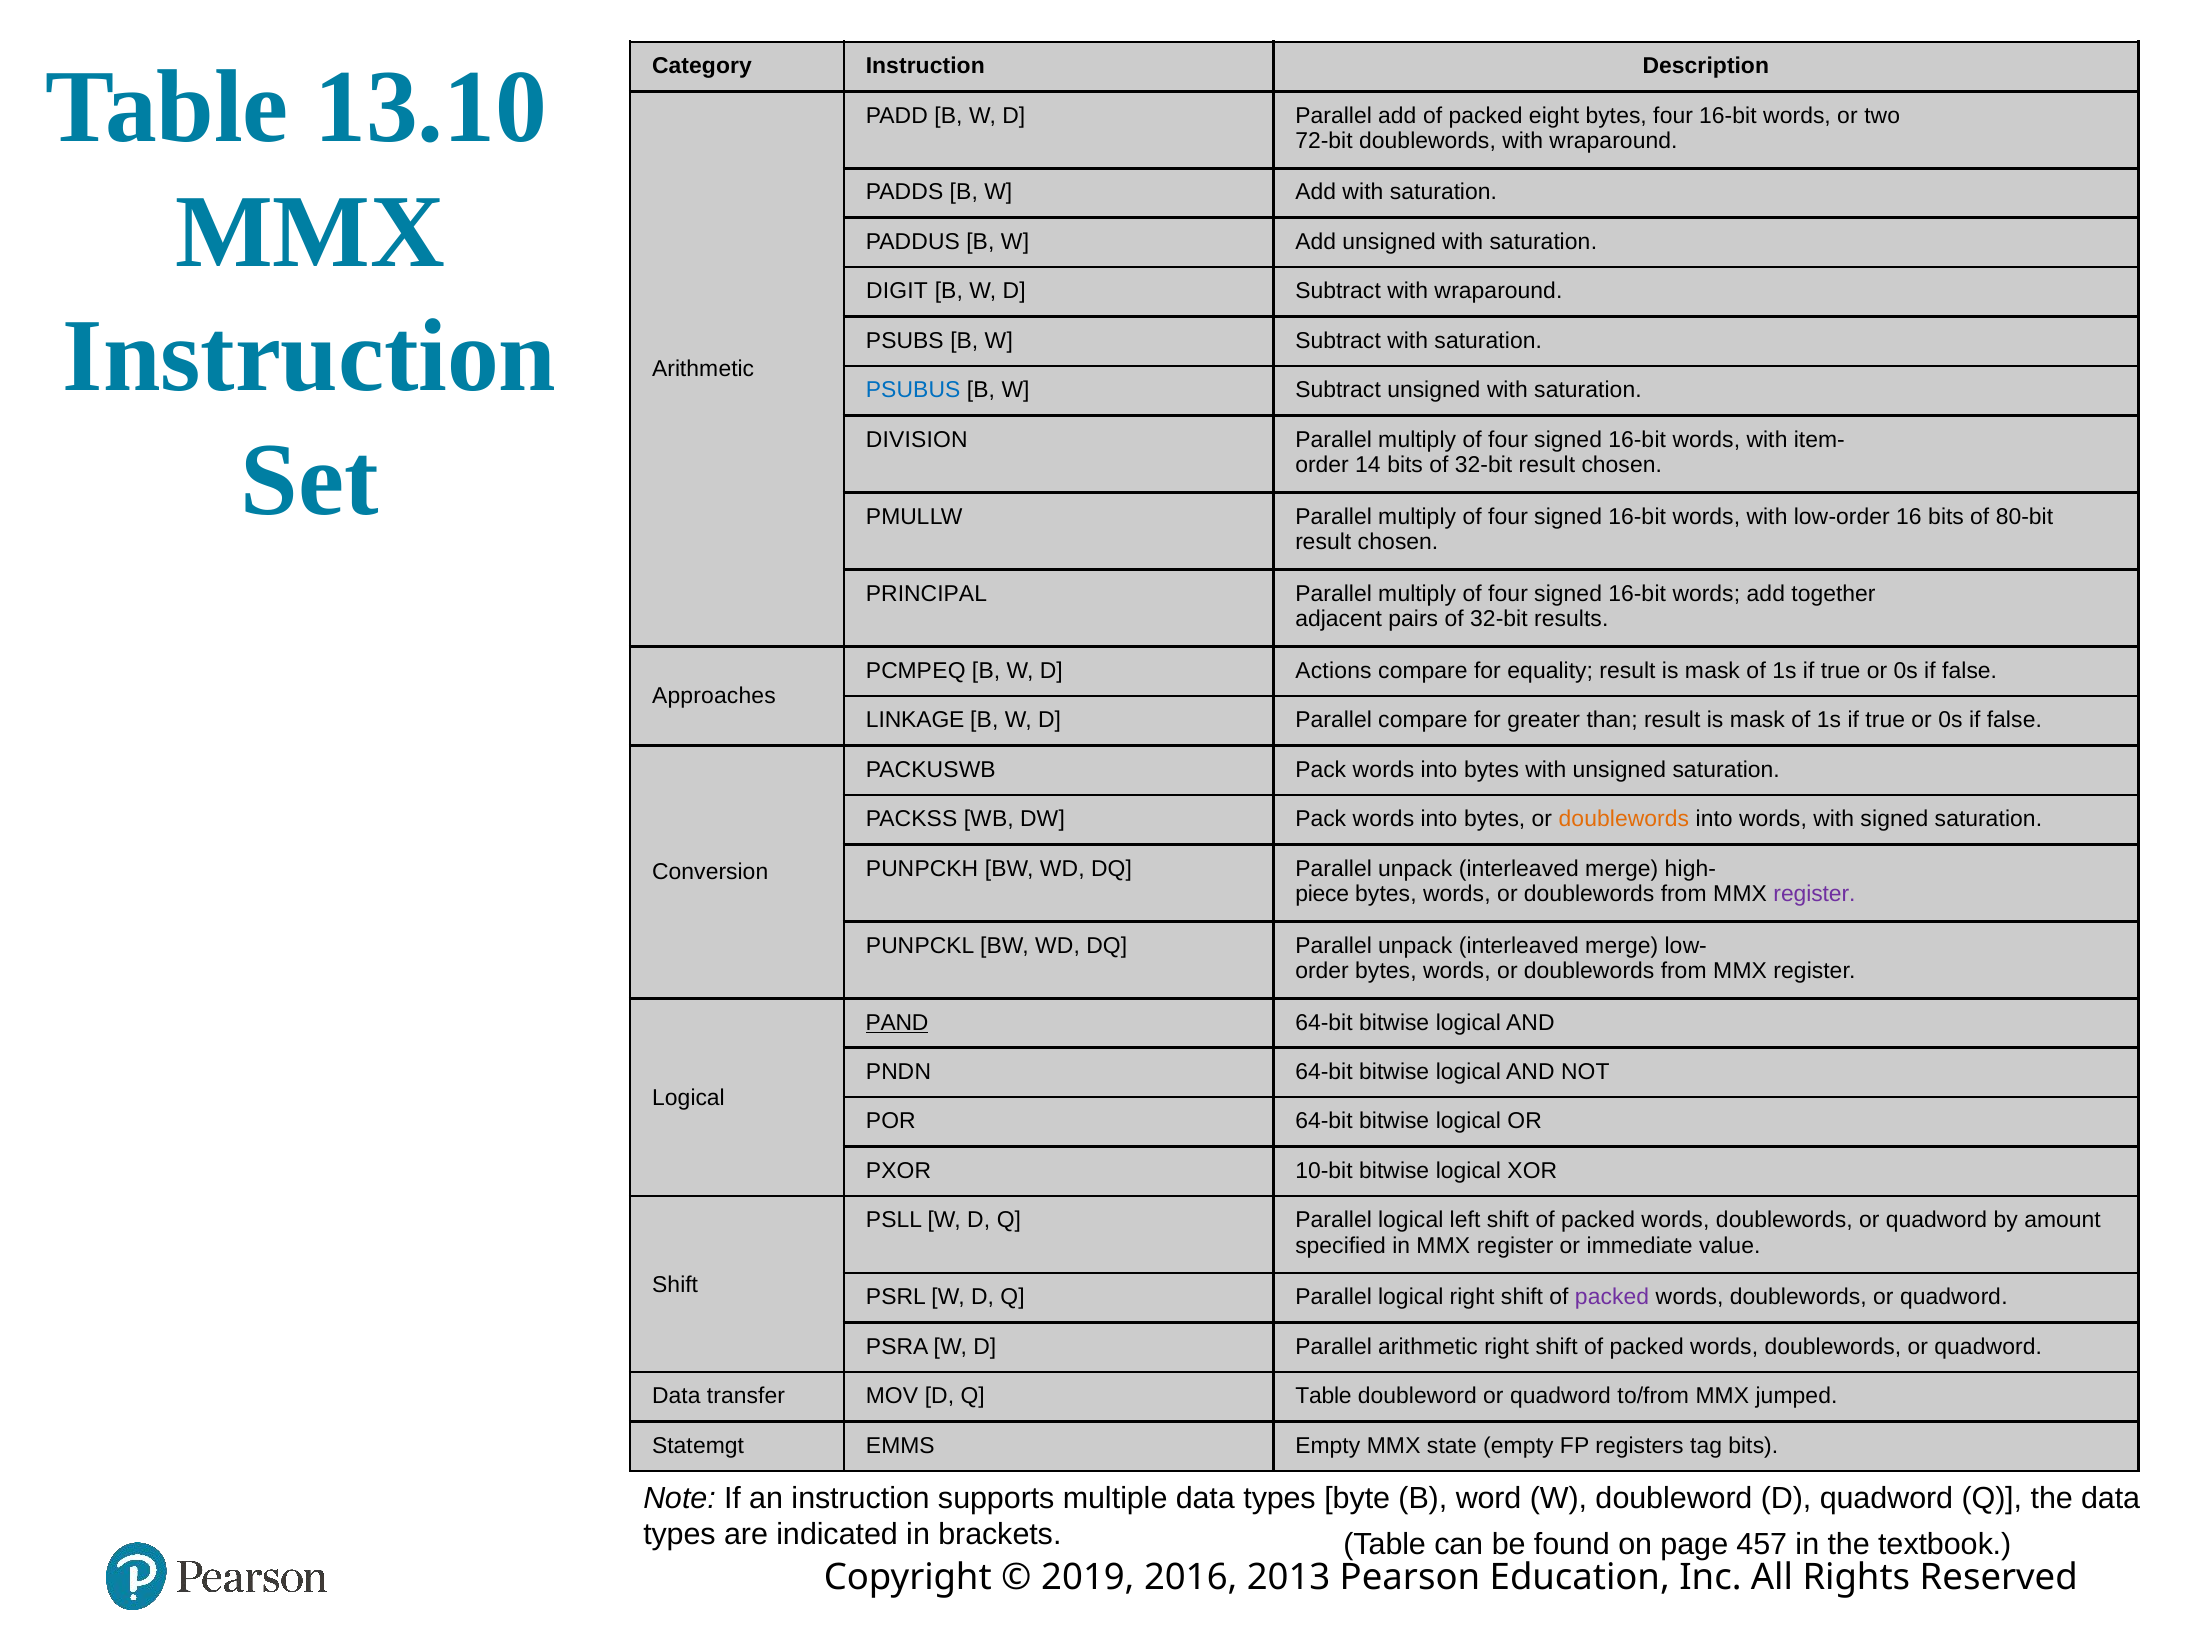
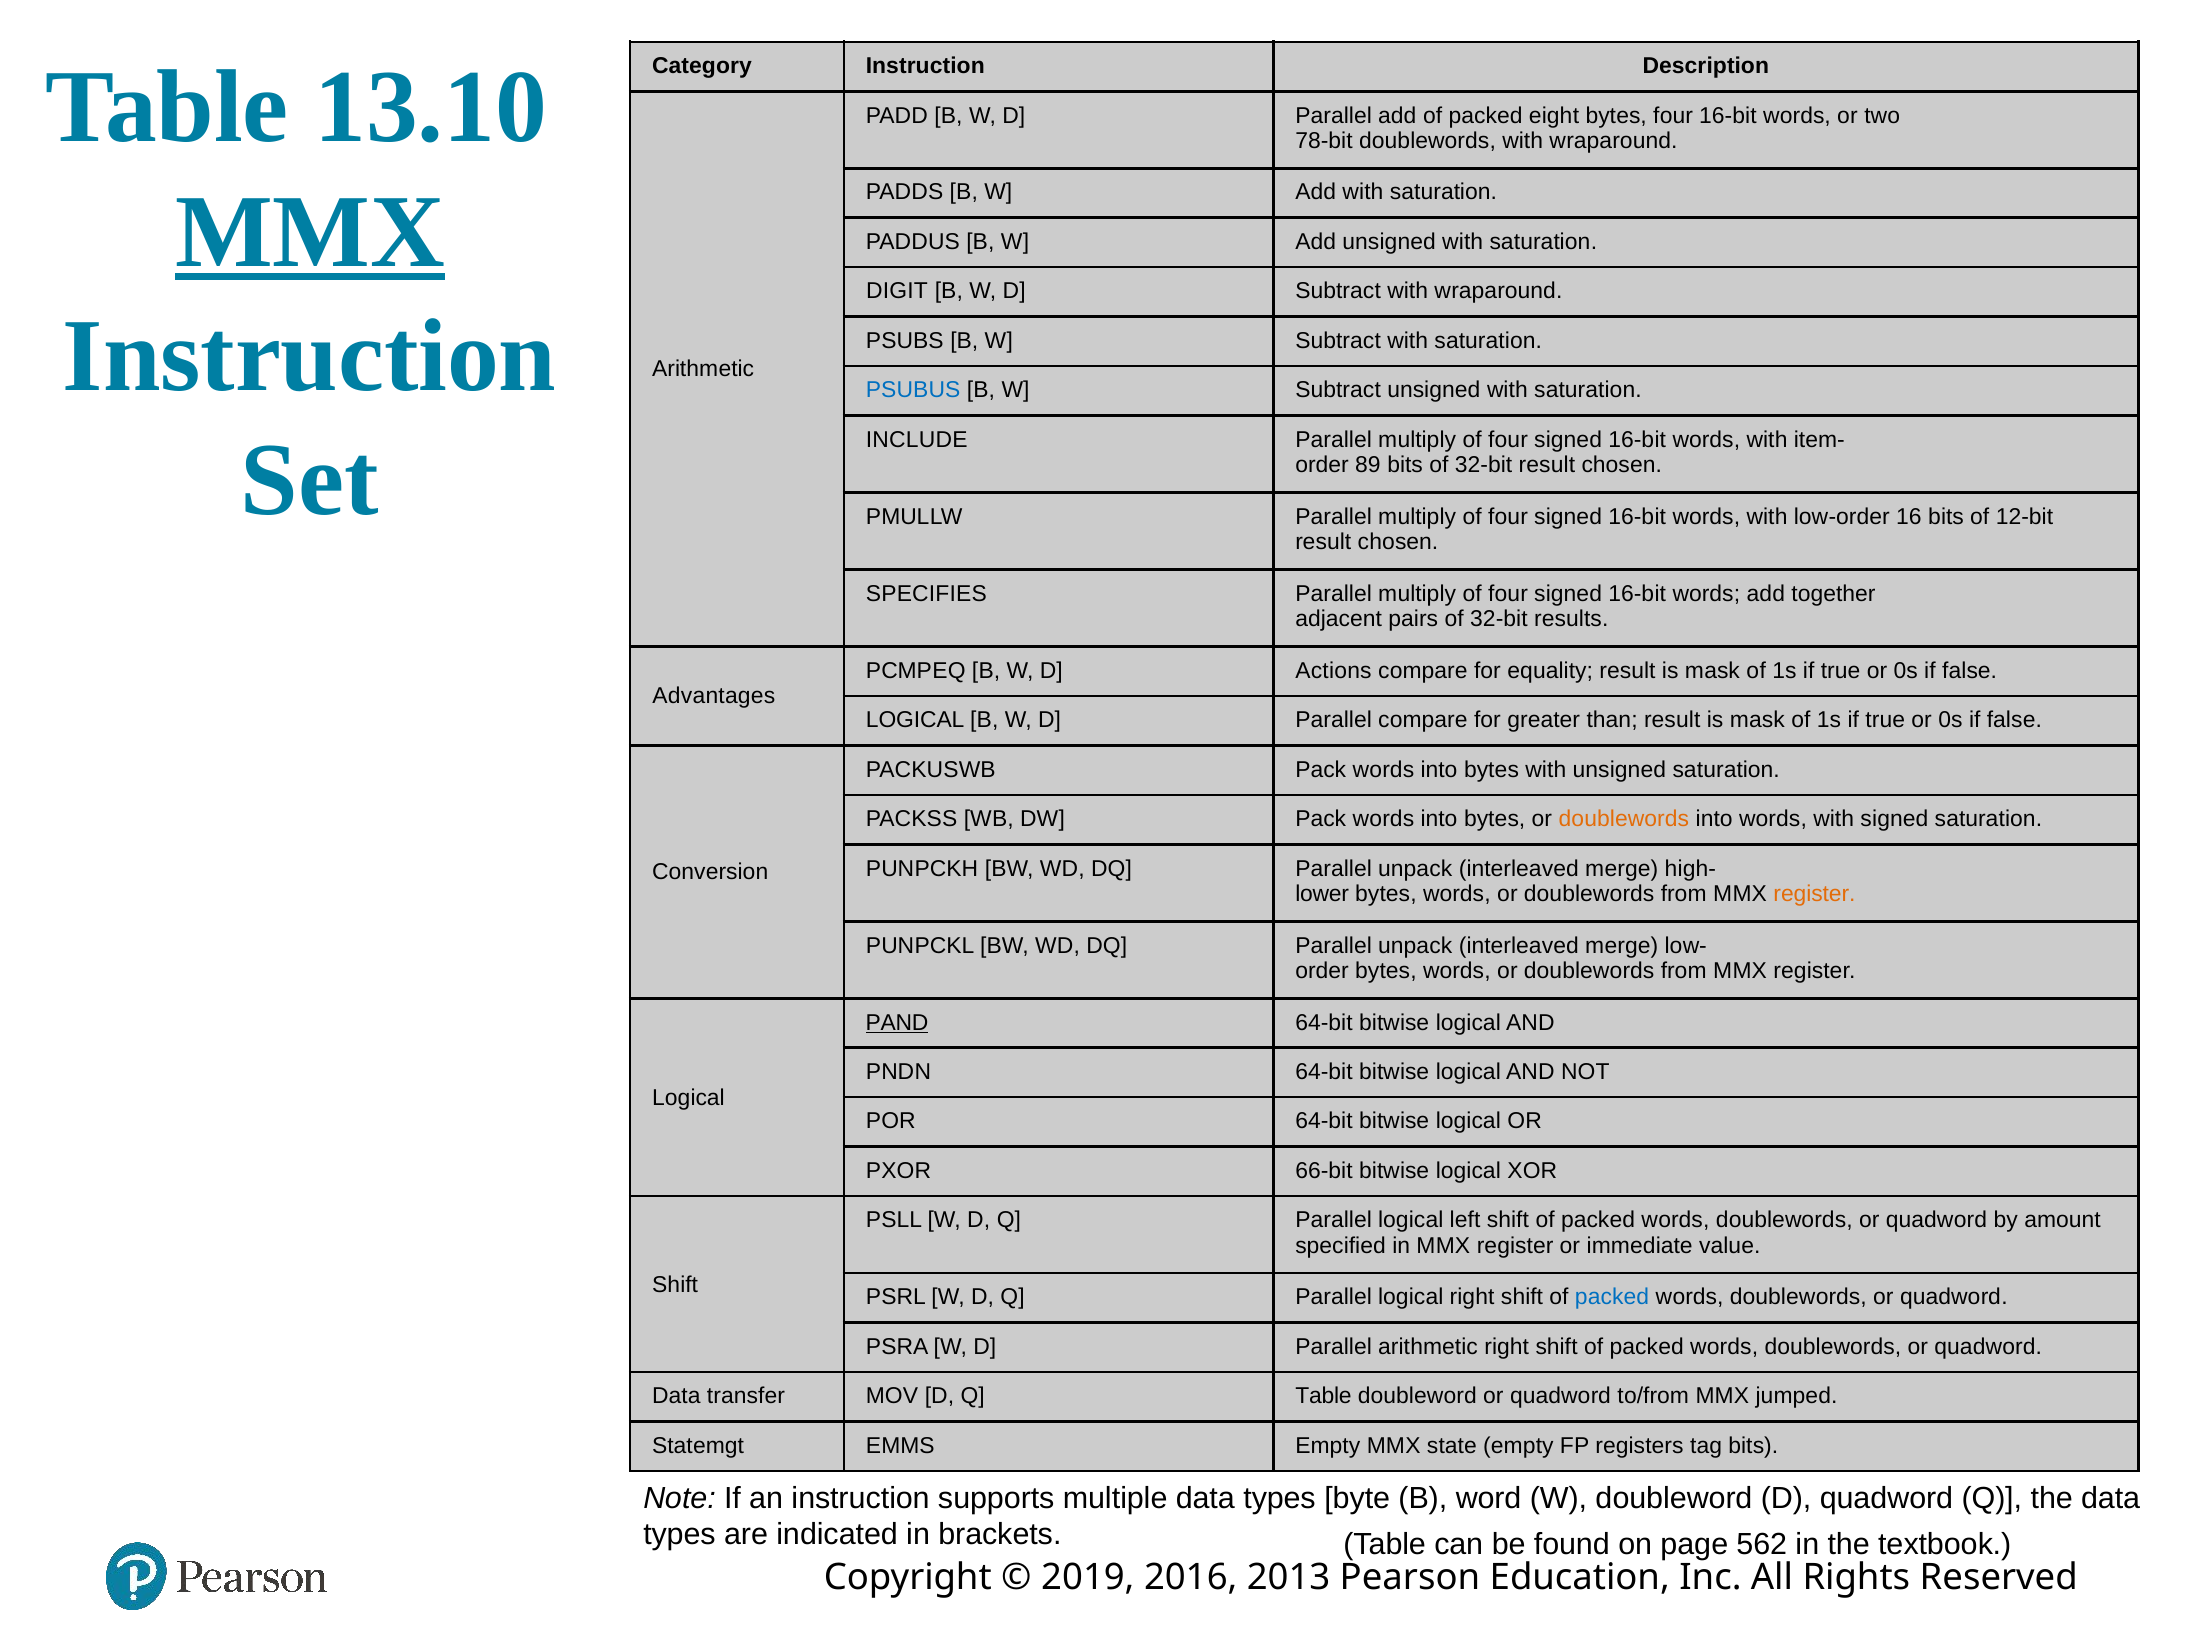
72-bit: 72-bit -> 78-bit
MMX at (310, 232) underline: none -> present
DIVISION: DIVISION -> INCLUDE
14: 14 -> 89
80-bit: 80-bit -> 12-bit
PRINCIPAL: PRINCIPAL -> SPECIFIES
Approaches: Approaches -> Advantages
LINKAGE at (915, 720): LINKAGE -> LOGICAL
piece: piece -> lower
register at (1815, 894) colour: purple -> orange
10-bit: 10-bit -> 66-bit
packed at (1612, 1297) colour: purple -> blue
457: 457 -> 562
